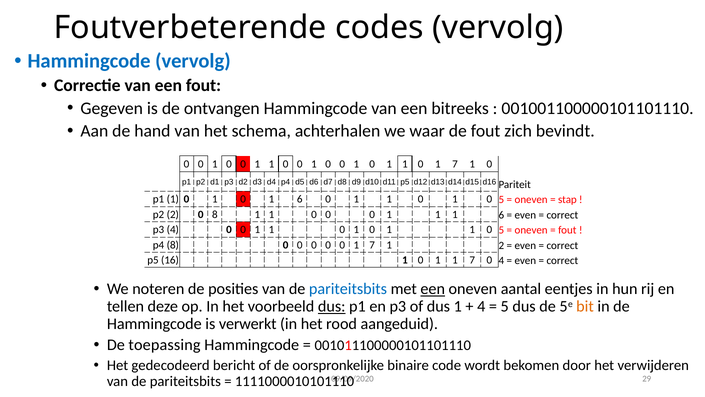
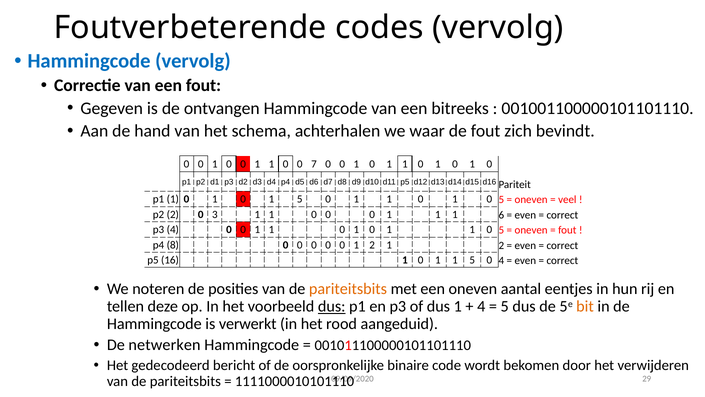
1 at (314, 164): 1 -> 7
7 at (455, 164): 7 -> 0
0 1 6: 6 -> 5
stap: stap -> veel
0 8: 8 -> 3
0 0 1 7: 7 -> 2
1 1 7: 7 -> 5
pariteitsbits at (348, 289) colour: blue -> orange
een at (433, 289) underline: present -> none
toepassing: toepassing -> netwerken
